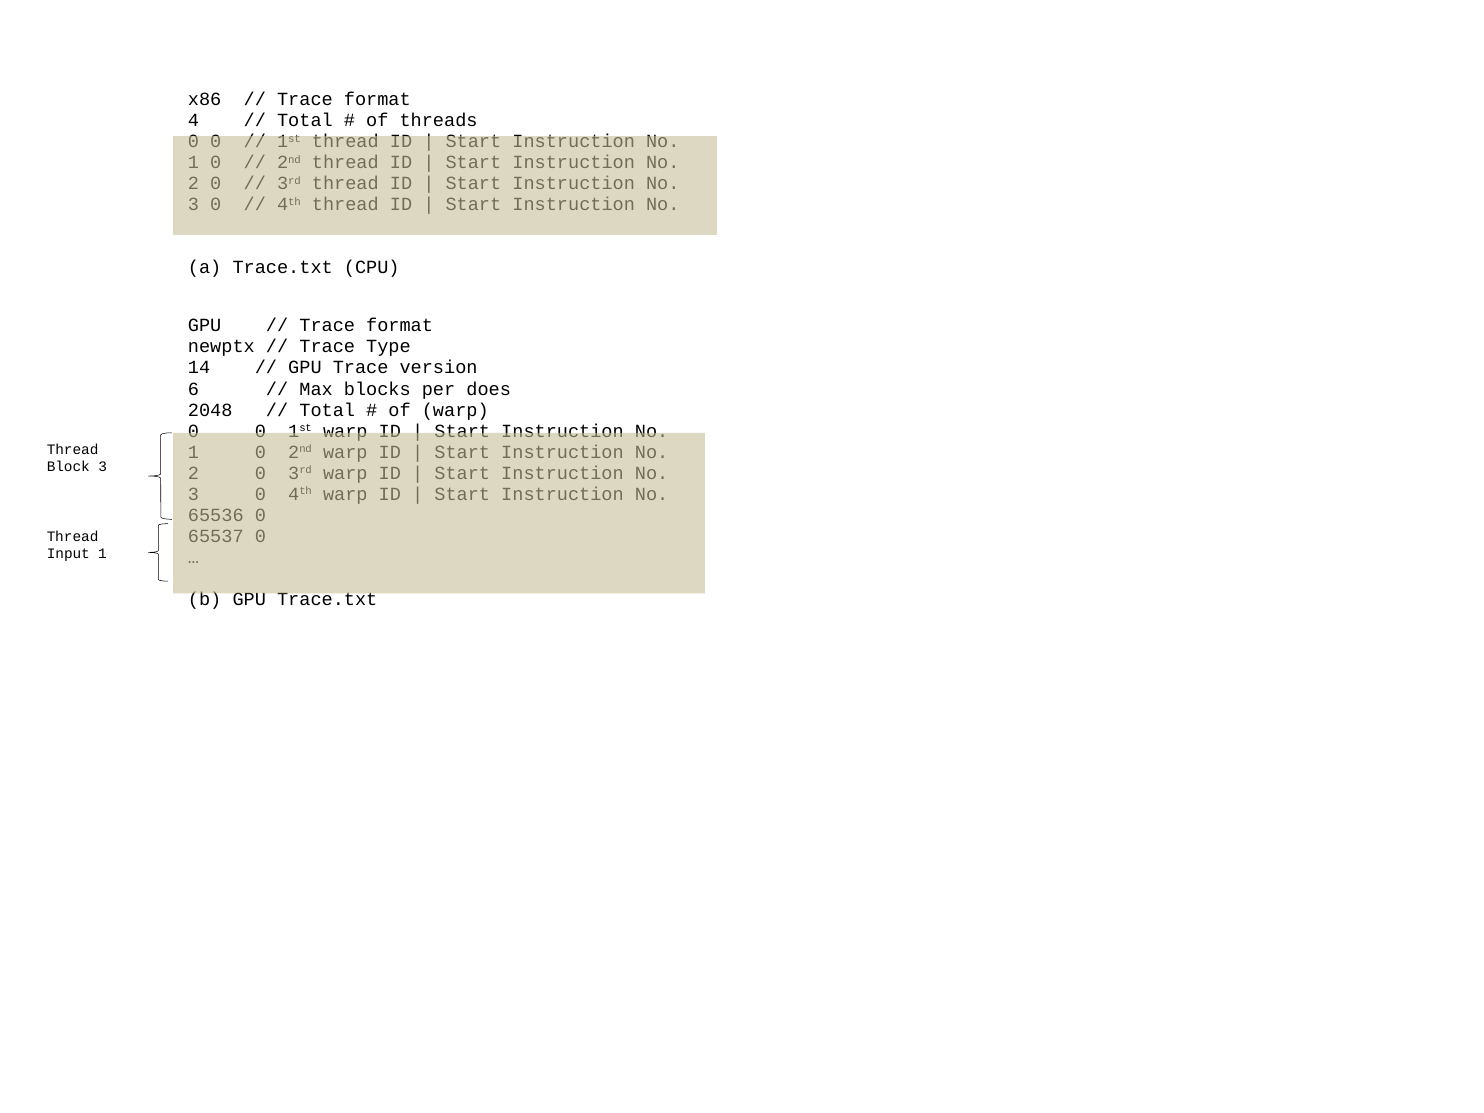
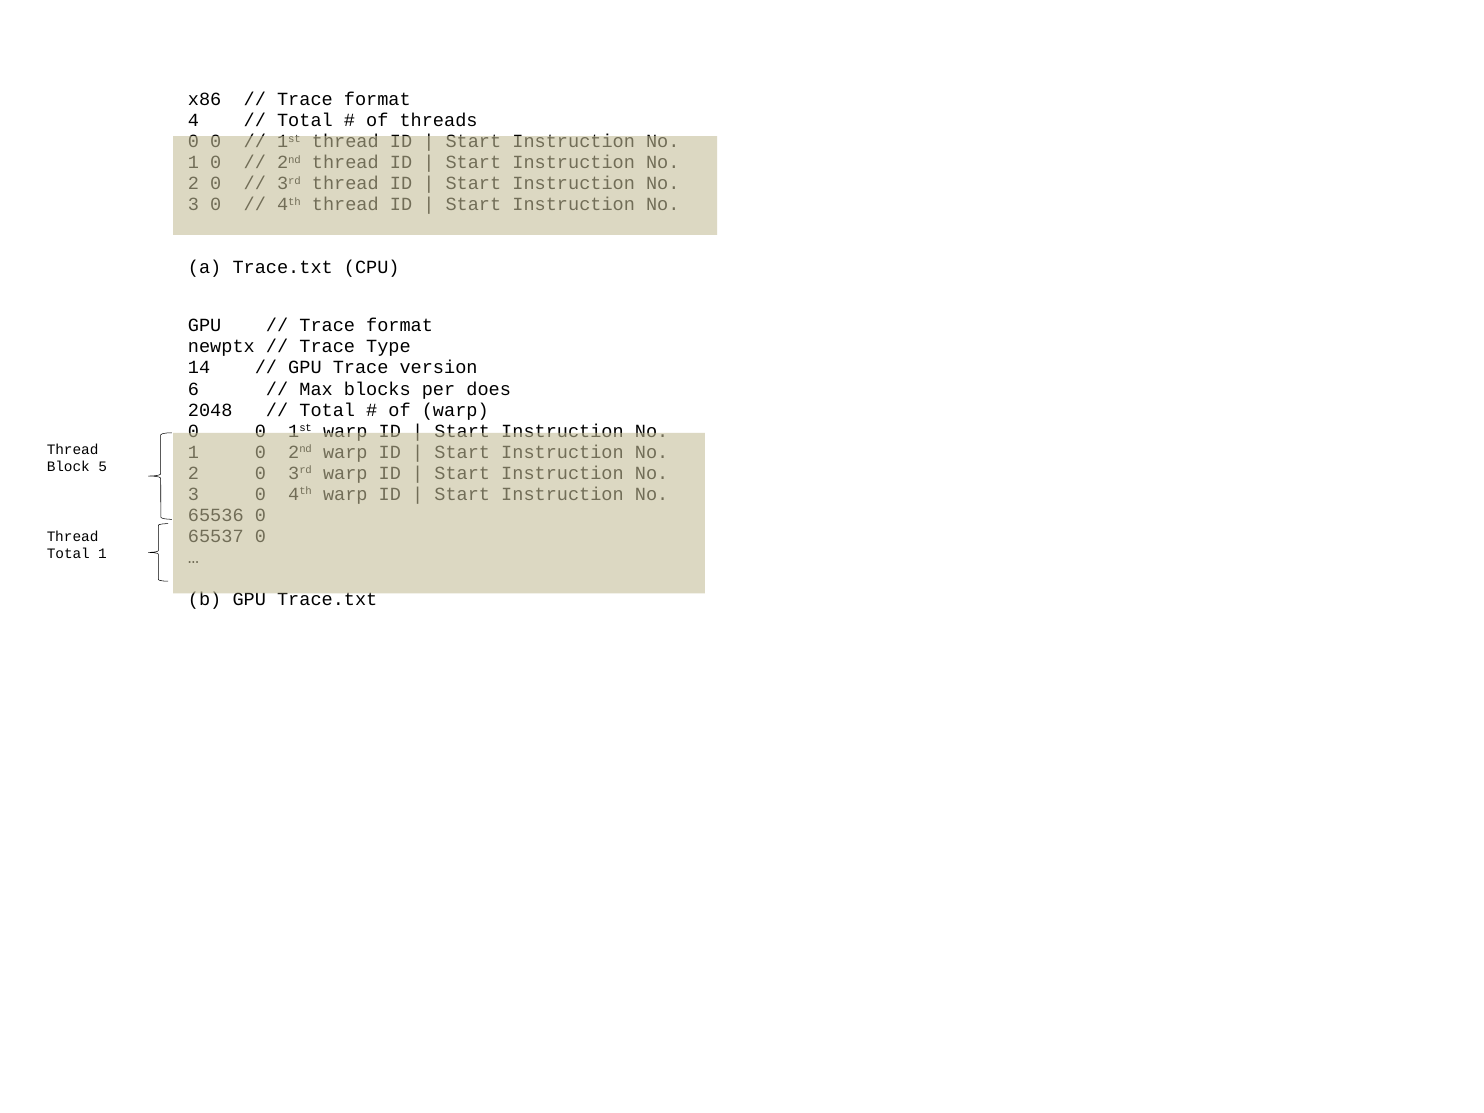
Block 3: 3 -> 5
Input at (68, 554): Input -> Total
